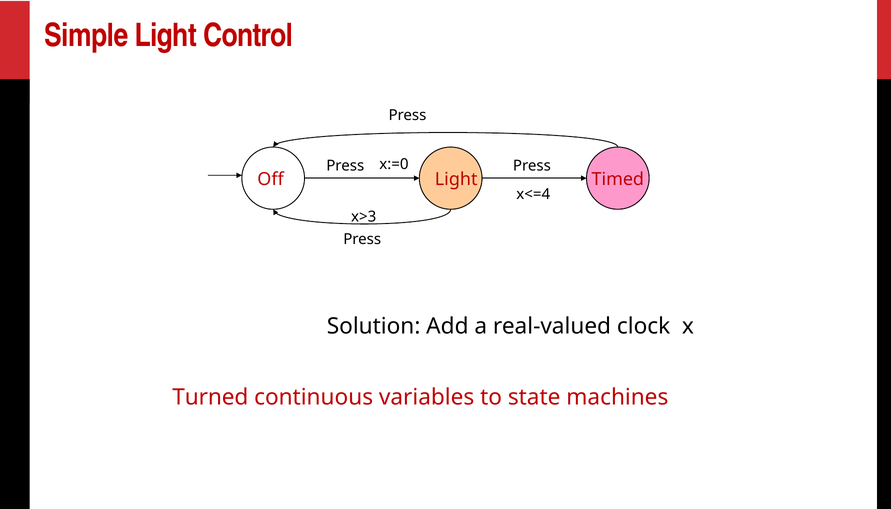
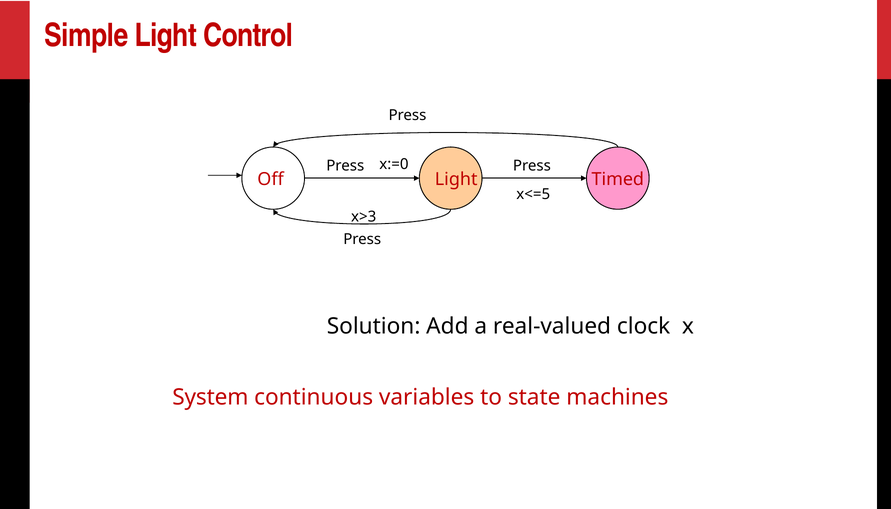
x<=4: x<=4 -> x<=5
Turned: Turned -> System
